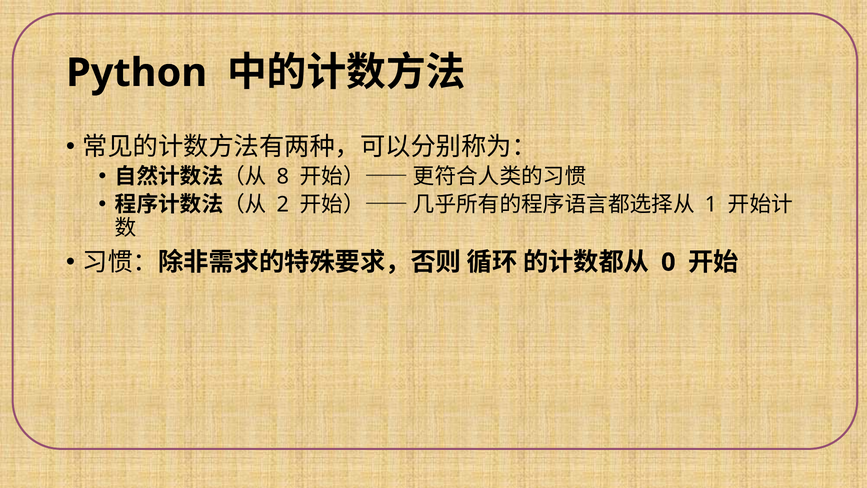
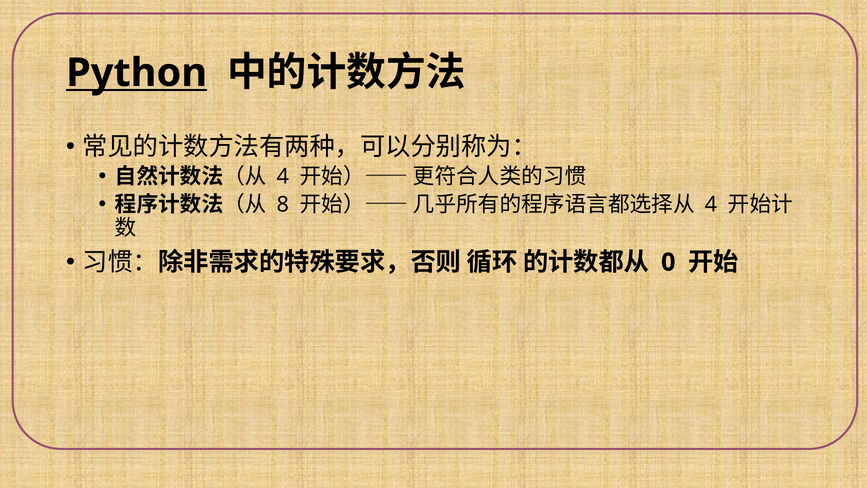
Python underline: none -> present
8 at (283, 176): 8 -> 4
2: 2 -> 8
1 at (711, 204): 1 -> 4
